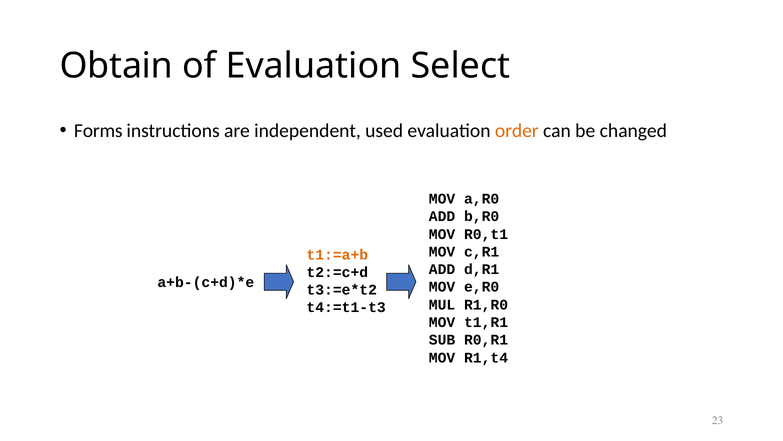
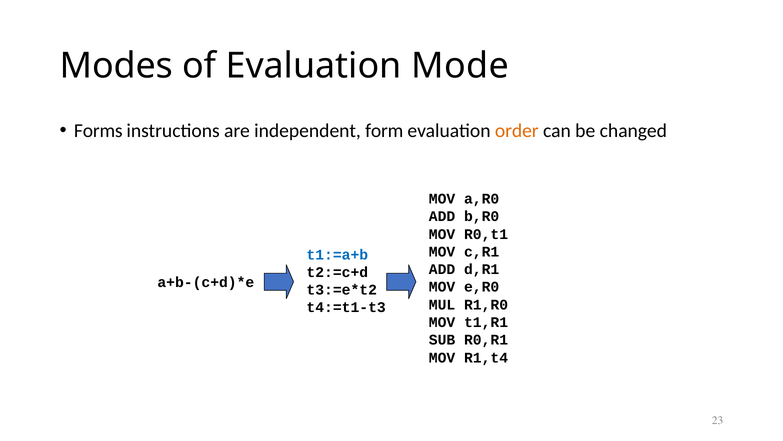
Obtain: Obtain -> Modes
Select: Select -> Mode
used: used -> form
t1:=a+b colour: orange -> blue
